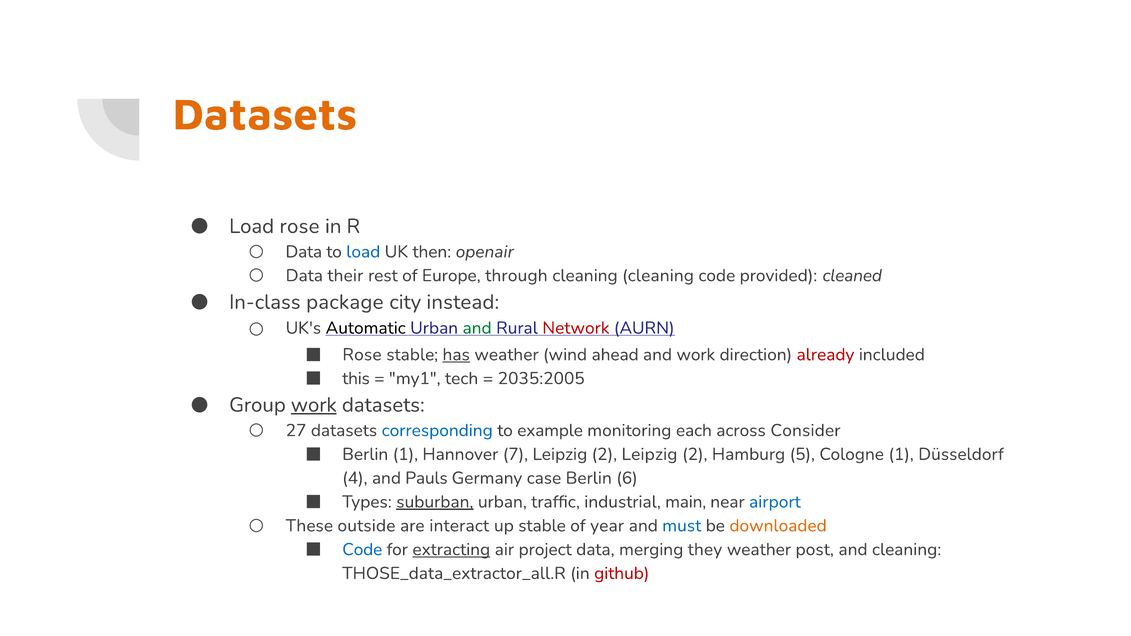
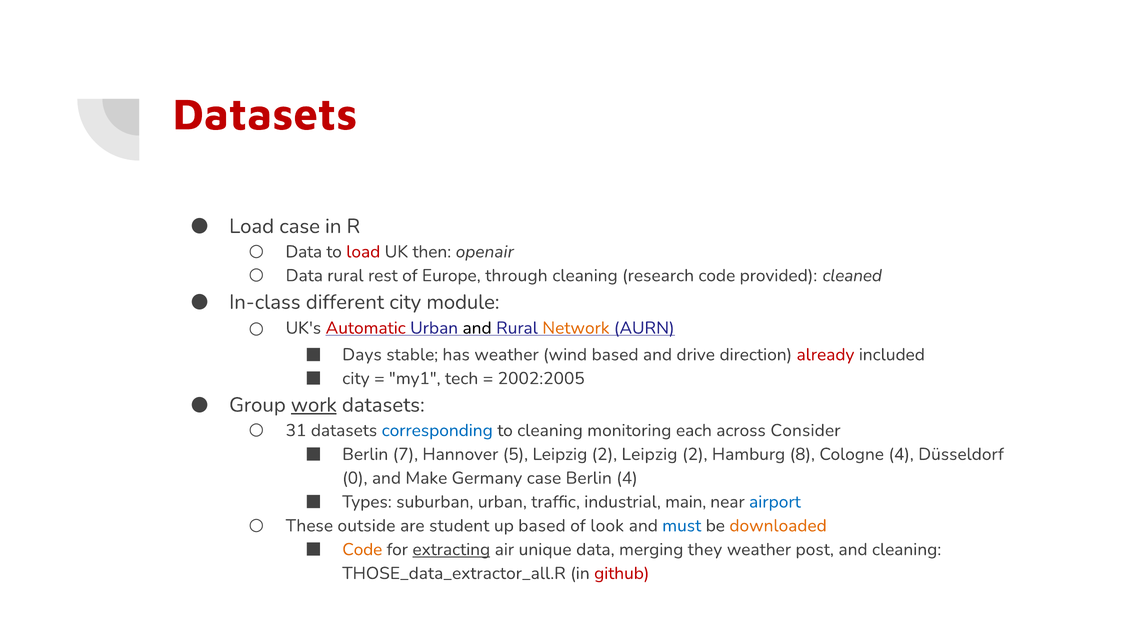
Datasets at (265, 115) colour: orange -> red
Load rose: rose -> case
load at (363, 252) colour: blue -> red
Data their: their -> rural
cleaning cleaning: cleaning -> research
package: package -> different
instead: instead -> module
Automatic colour: black -> red
and at (477, 328) colour: green -> black
Network colour: red -> orange
Rose at (362, 355): Rose -> Days
has underline: present -> none
wind ahead: ahead -> based
and work: work -> drive
this at (356, 379): this -> city
2035:2005: 2035:2005 -> 2002:2005
27: 27 -> 31
to example: example -> cleaning
Berlin 1: 1 -> 7
7: 7 -> 5
5: 5 -> 8
Cologne 1: 1 -> 4
4: 4 -> 0
Pauls: Pauls -> Make
Berlin 6: 6 -> 4
suburban underline: present -> none
interact: interact -> student
up stable: stable -> based
year: year -> look
Code at (362, 550) colour: blue -> orange
project: project -> unique
